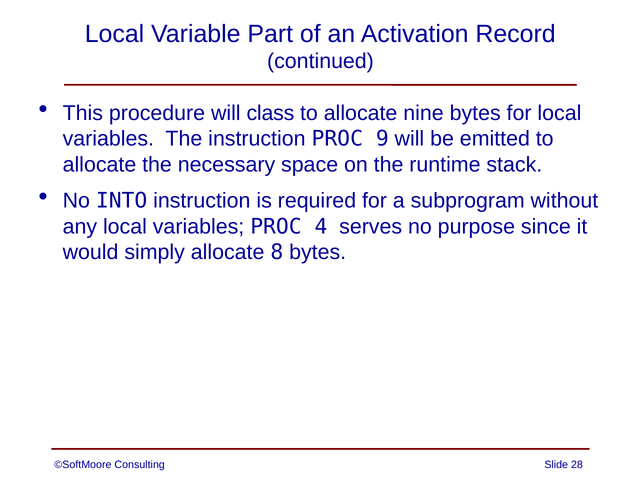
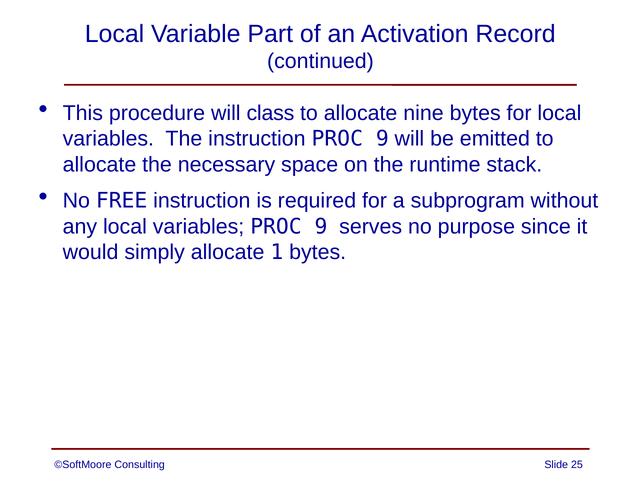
INTO: INTO -> FREE
variables PROC 4: 4 -> 9
8: 8 -> 1
28: 28 -> 25
